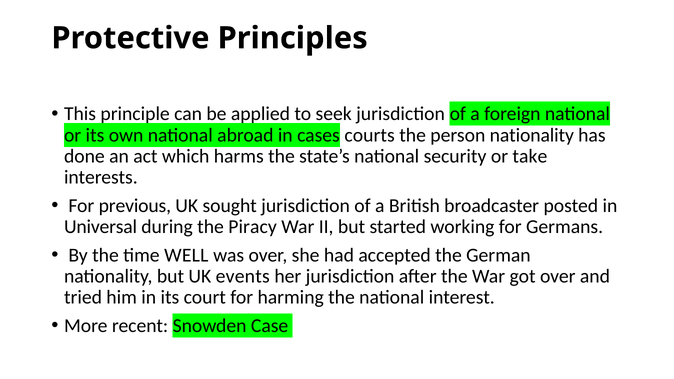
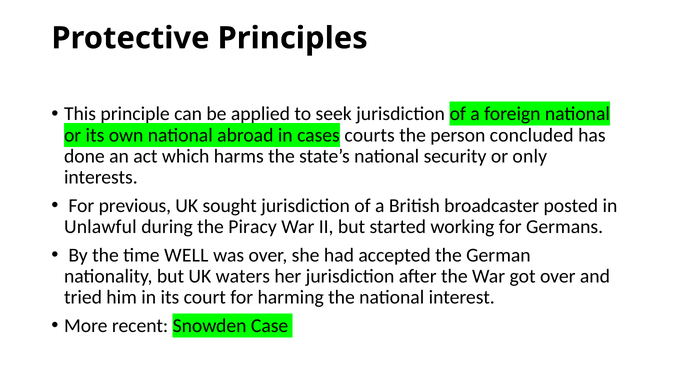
person nationality: nationality -> concluded
take: take -> only
Universal: Universal -> Unlawful
events: events -> waters
